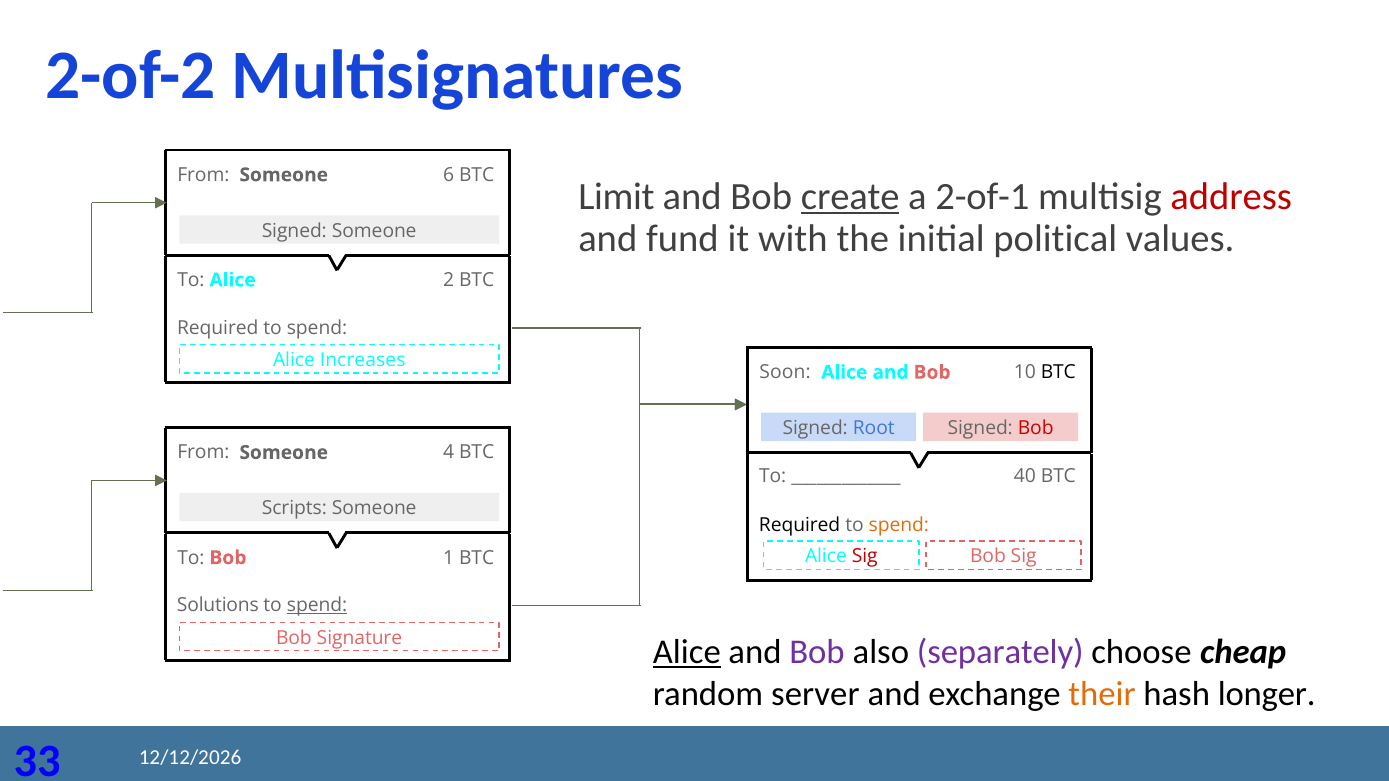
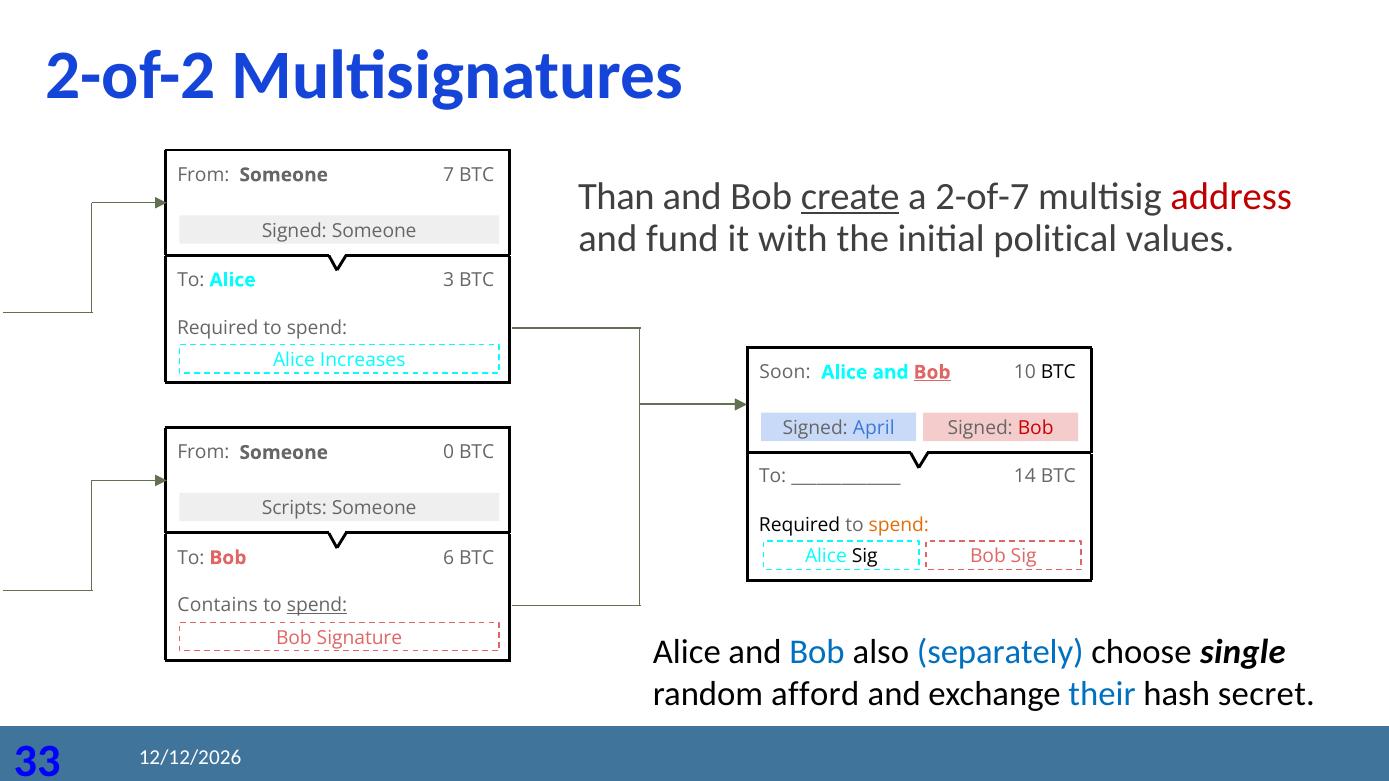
6: 6 -> 7
Limit: Limit -> Than
2-of-1: 2-of-1 -> 2-of-7
2: 2 -> 3
Bob at (932, 373) underline: none -> present
Root: Root -> April
4: 4 -> 0
40: 40 -> 14
Sig at (865, 557) colour: red -> black
1: 1 -> 6
Solutions: Solutions -> Contains
Alice at (687, 653) underline: present -> none
Bob at (817, 653) colour: purple -> blue
separately colour: purple -> blue
cheap: cheap -> single
server: server -> afford
their colour: orange -> blue
longer: longer -> secret
